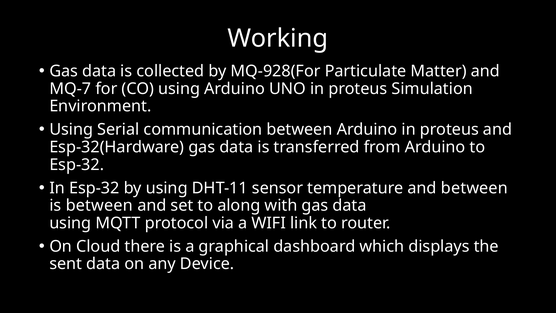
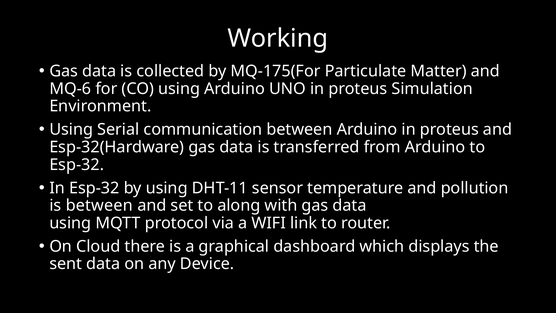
MQ-928(For: MQ-928(For -> MQ-175(For
MQ-7: MQ-7 -> MQ-6
and between: between -> pollution
